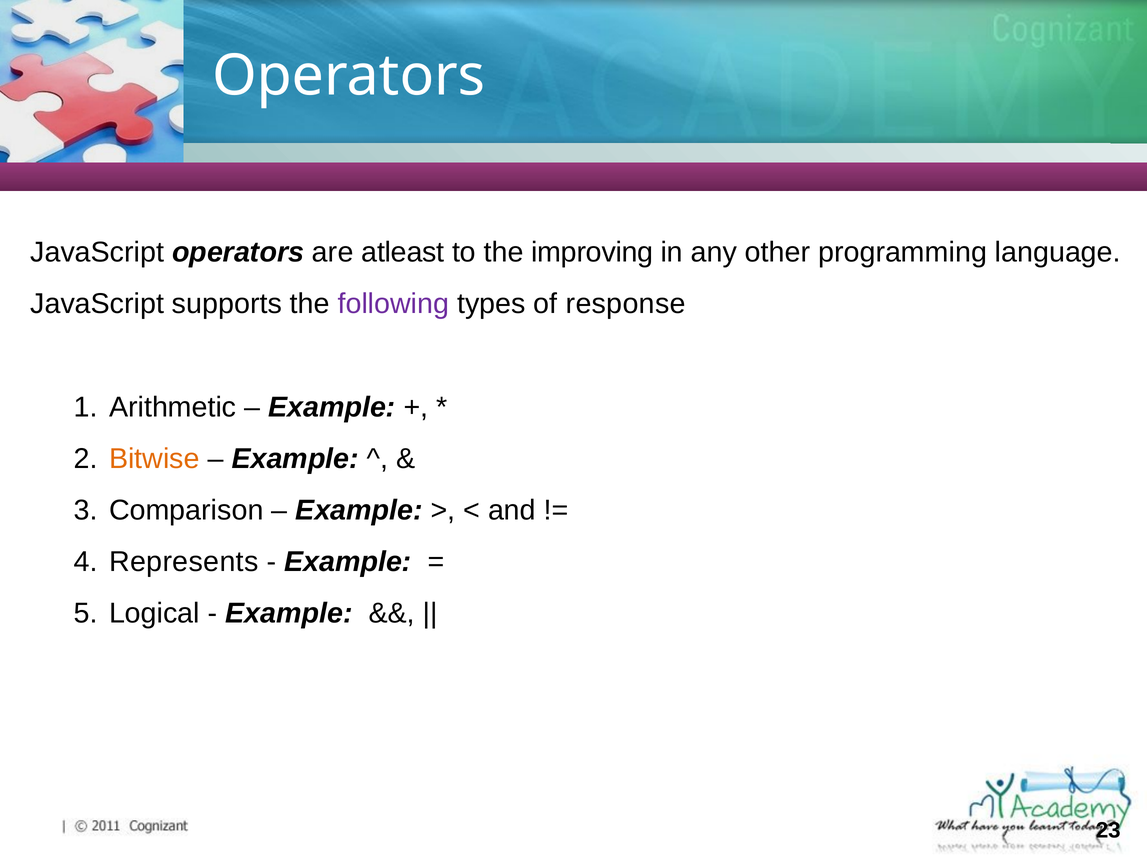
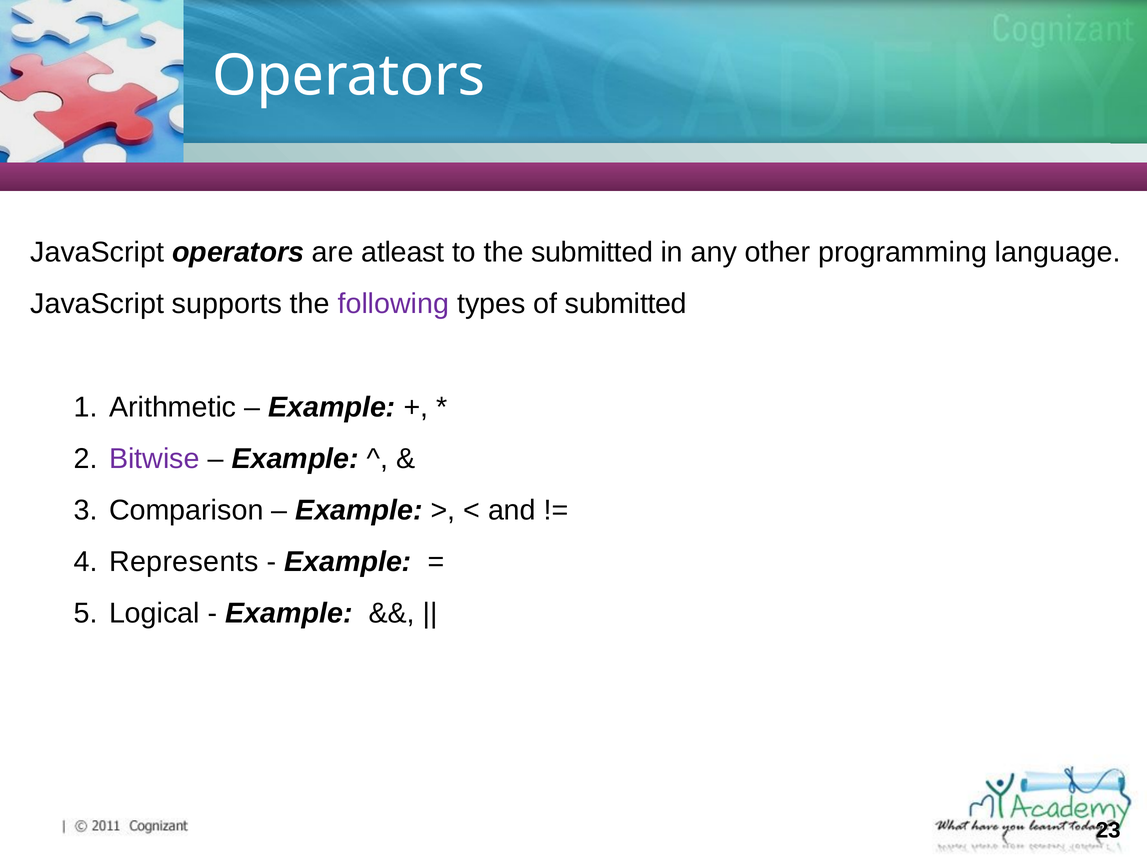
the improving: improving -> submitted
of response: response -> submitted
Bitwise colour: orange -> purple
